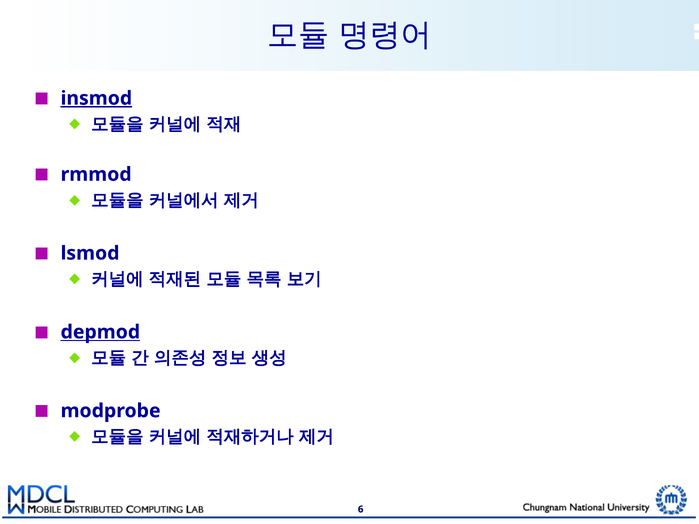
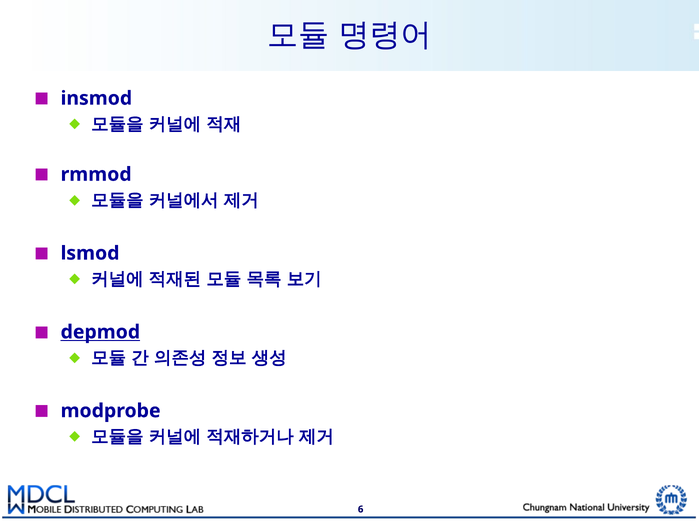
insmod underline: present -> none
